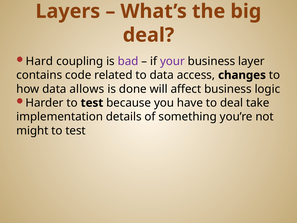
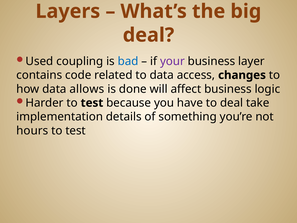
Hard: Hard -> Used
bad colour: purple -> blue
might: might -> hours
